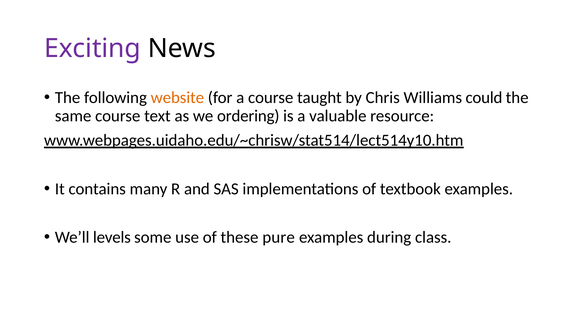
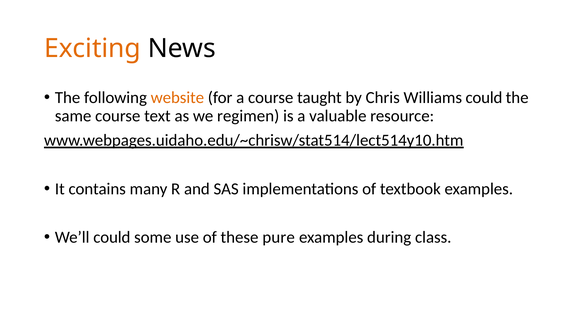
Exciting colour: purple -> orange
ordering: ordering -> regimen
We’ll levels: levels -> could
